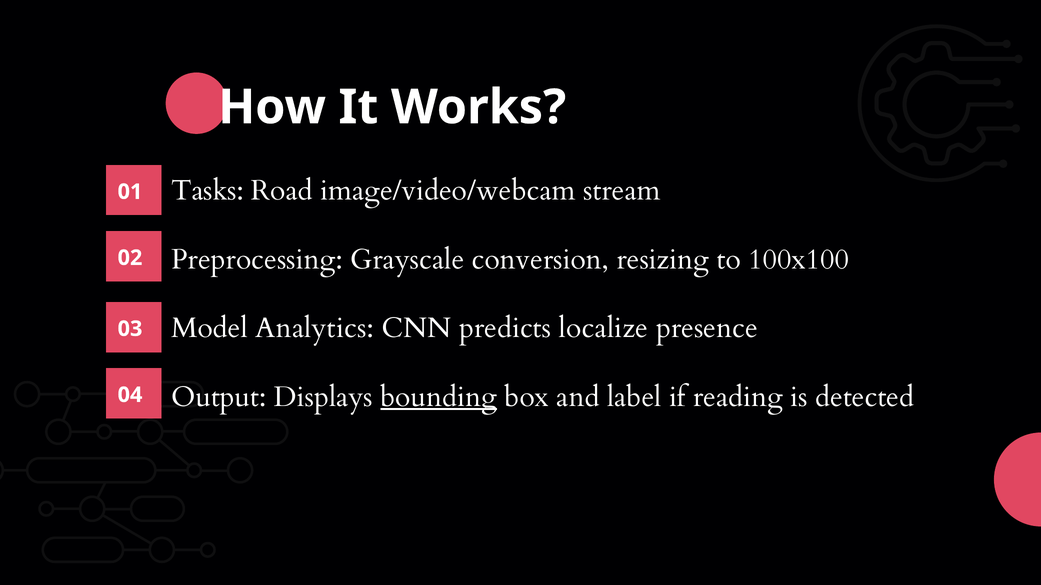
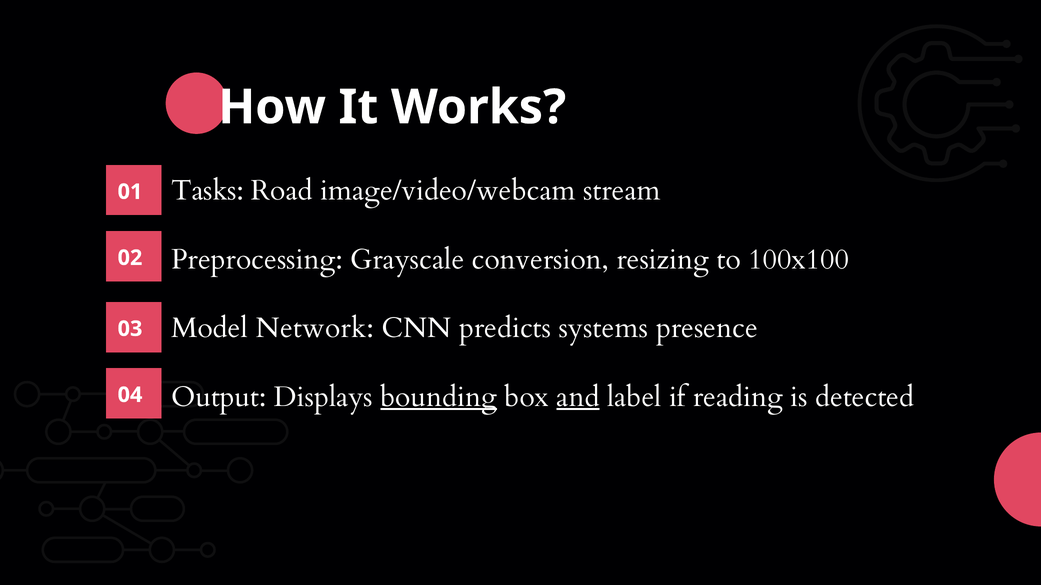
Analytics: Analytics -> Network
localize: localize -> systems
and underline: none -> present
